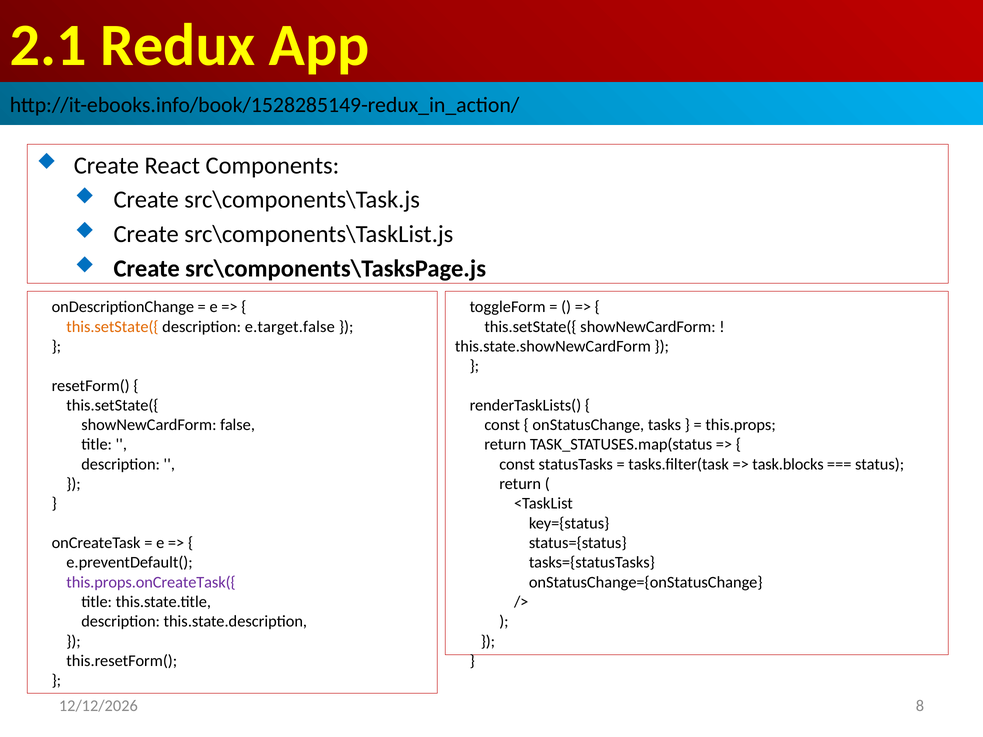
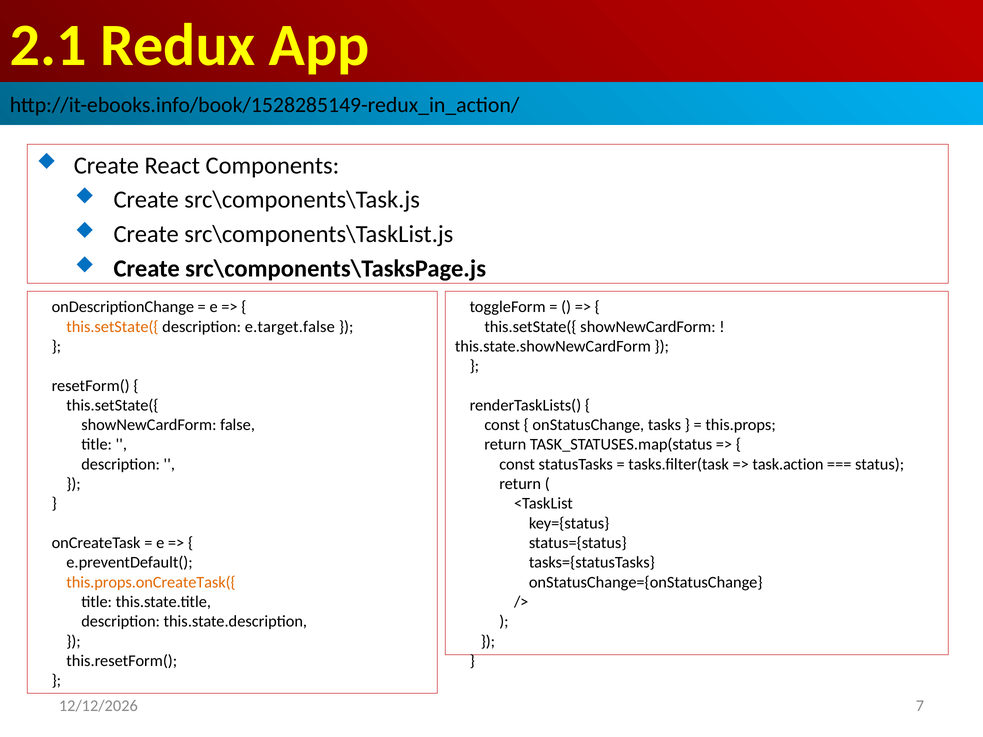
task.blocks: task.blocks -> task.action
this.props.onCreateTask({ colour: purple -> orange
8: 8 -> 7
